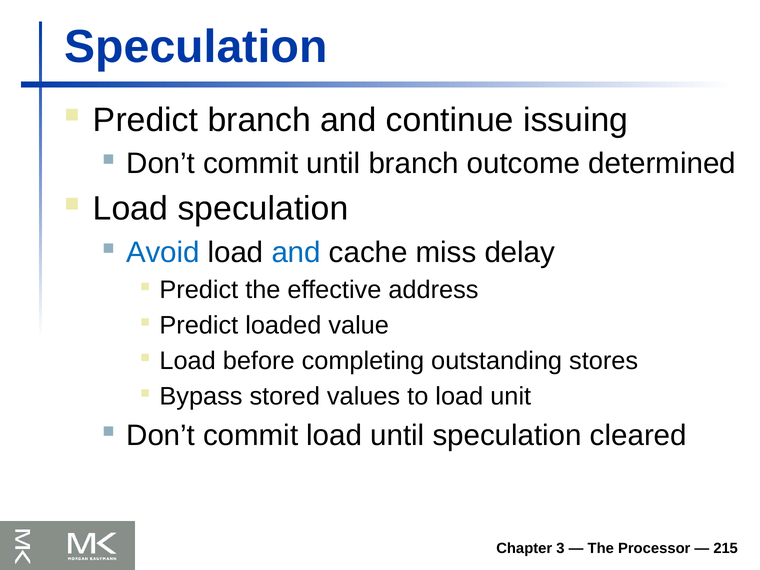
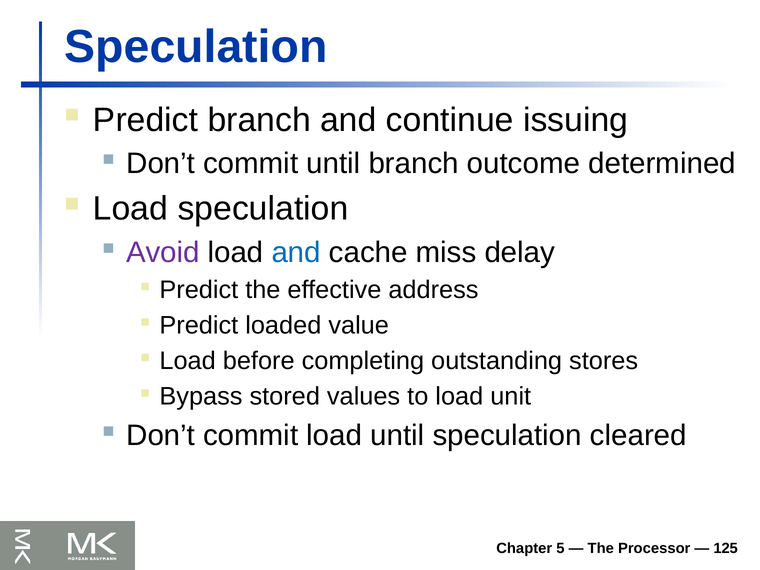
Avoid colour: blue -> purple
3: 3 -> 5
215: 215 -> 125
